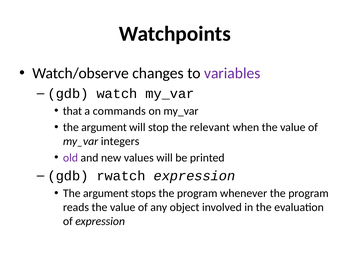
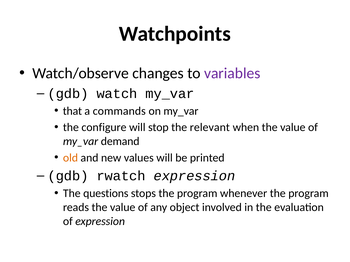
argument at (104, 128): argument -> configure
integers: integers -> demand
old colour: purple -> orange
argument at (106, 194): argument -> questions
